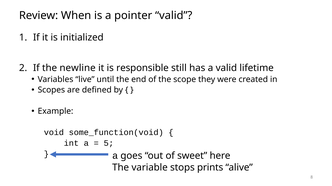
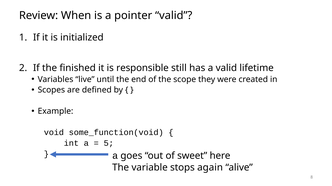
newline: newline -> finished
prints: prints -> again
